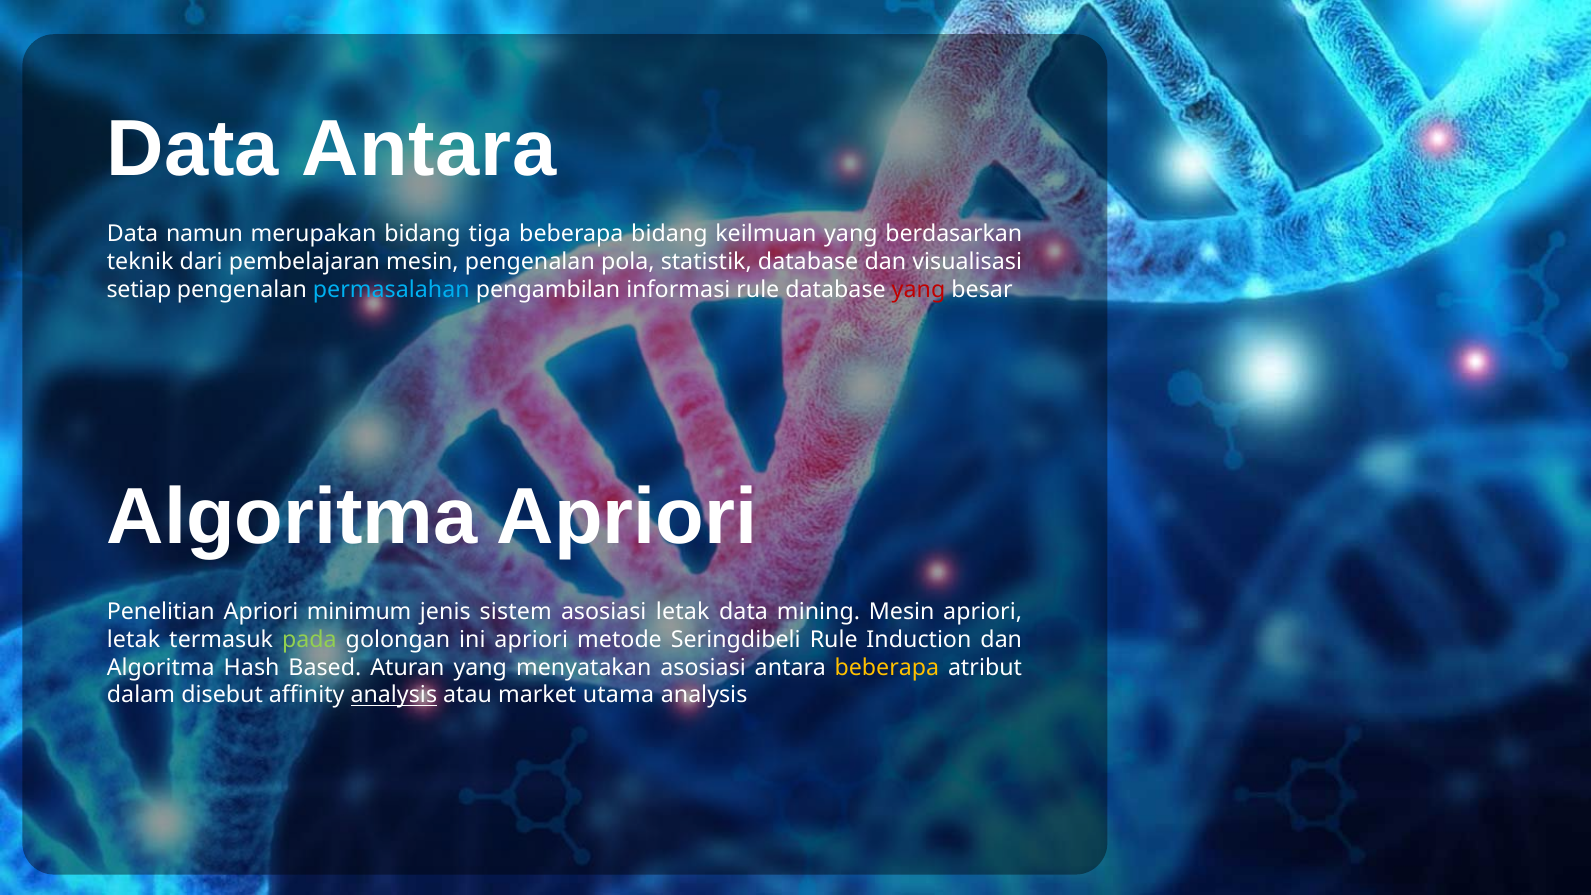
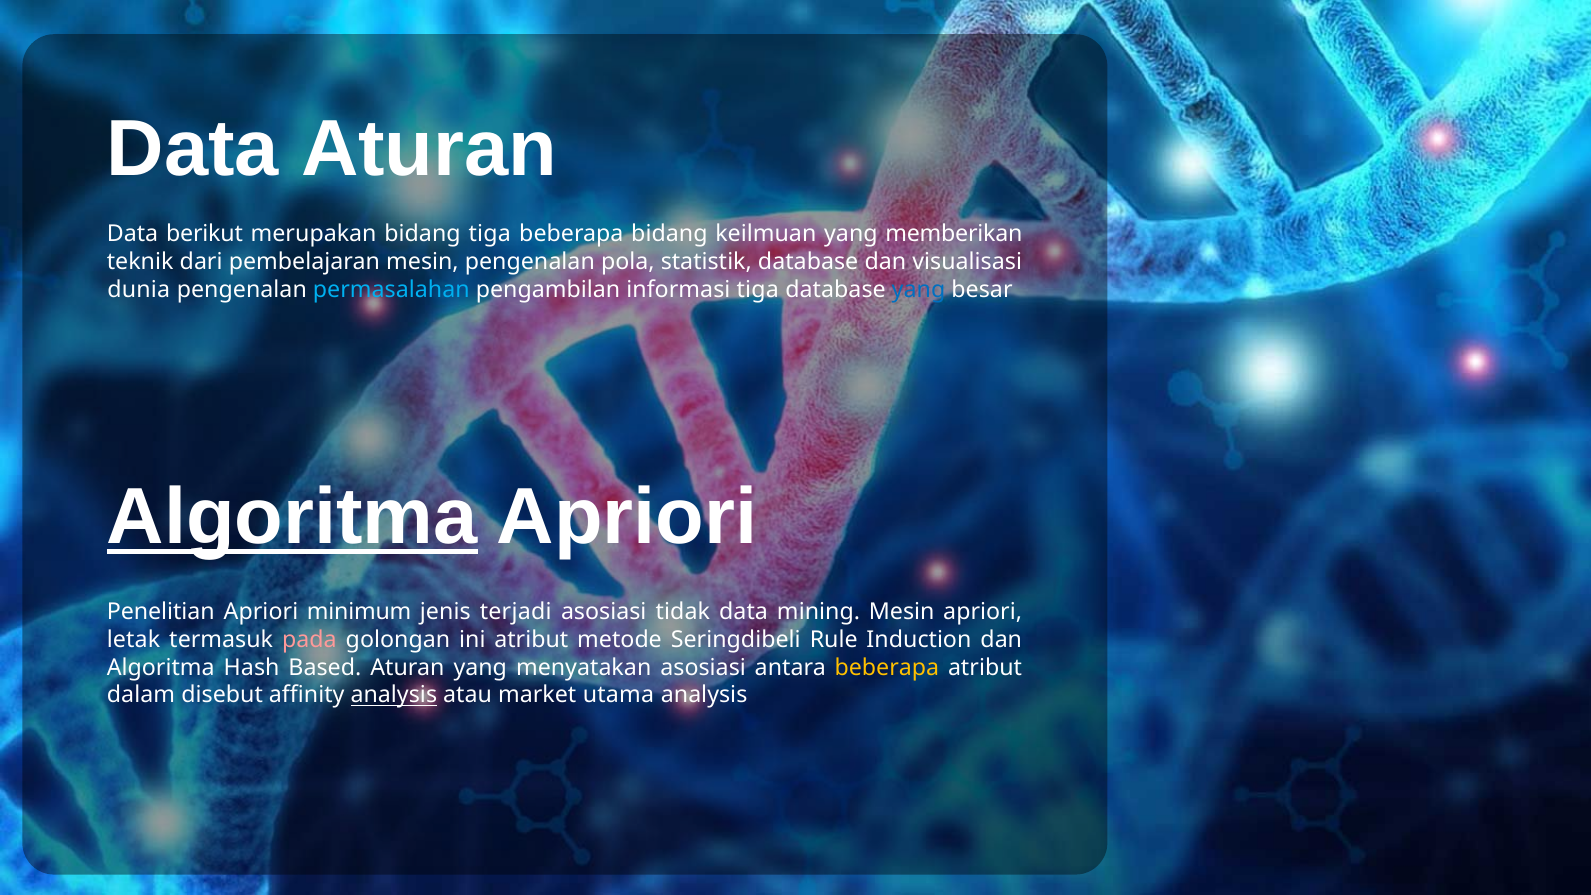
Data Antara: Antara -> Aturan
namun: namun -> berikut
berdasarkan: berdasarkan -> memberikan
setiap: setiap -> dunia
informasi rule: rule -> tiga
yang at (919, 290) colour: red -> blue
Algoritma at (292, 517) underline: none -> present
sistem: sistem -> terjadi
asosiasi letak: letak -> tidak
pada colour: light green -> pink
ini apriori: apriori -> atribut
